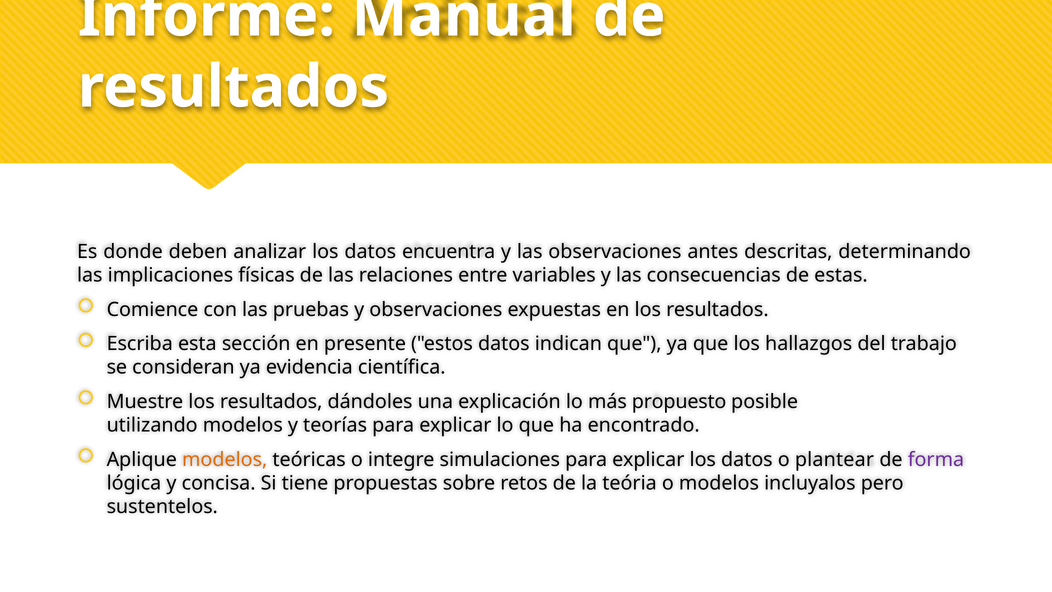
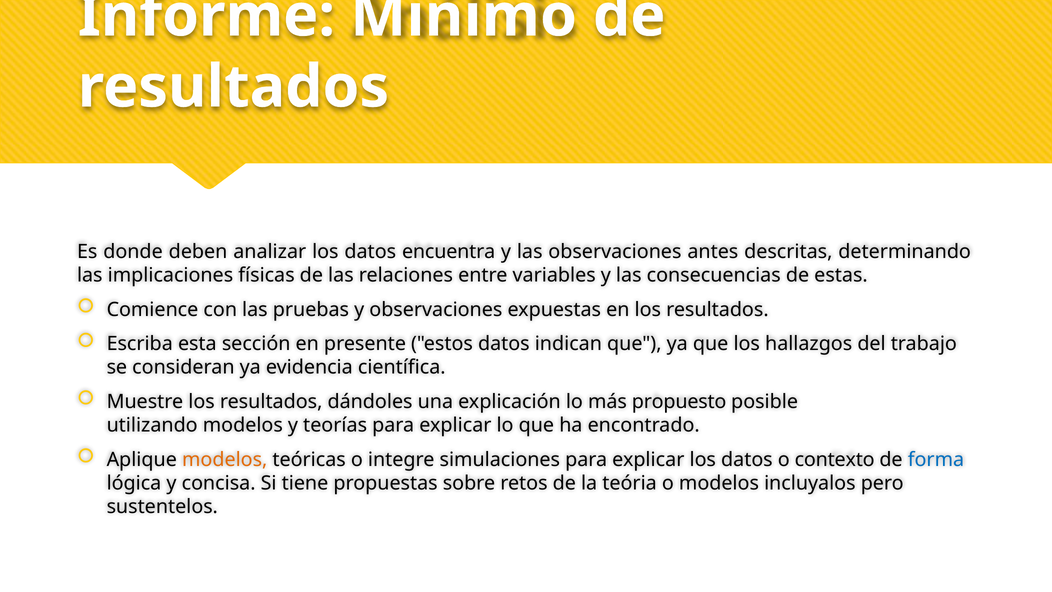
Manual: Manual -> Mínimo
plantear: plantear -> contexto
forma colour: purple -> blue
